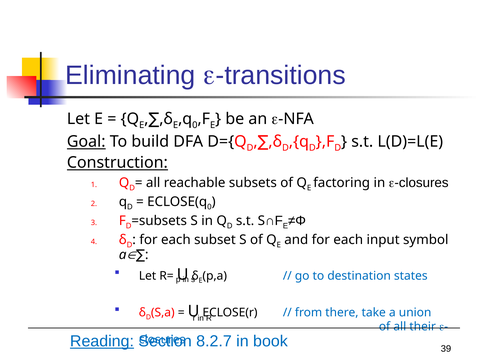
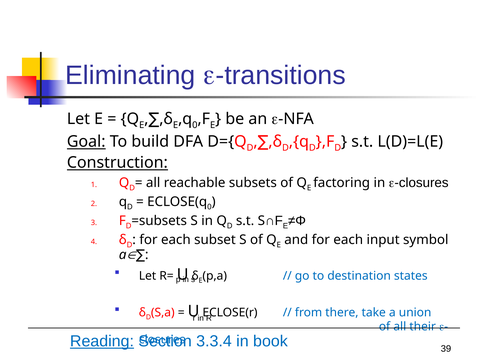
8.2.7: 8.2.7 -> 3.3.4
